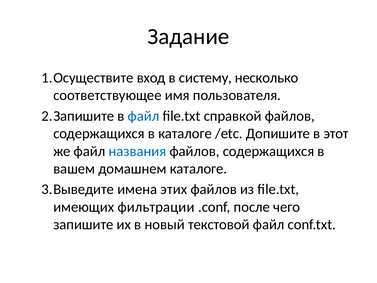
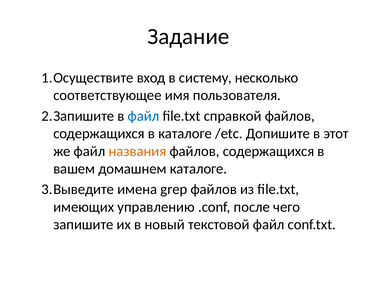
названия colour: blue -> orange
этих: этих -> grep
фильтрации: фильтрации -> управлению
